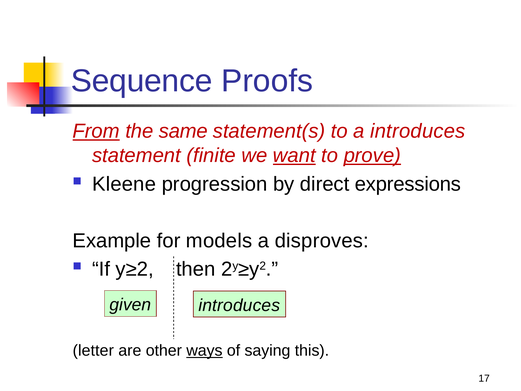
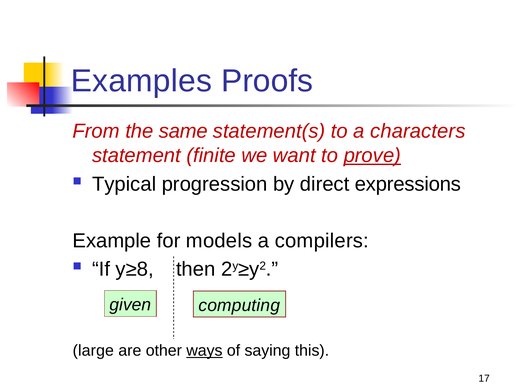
Sequence: Sequence -> Examples
From underline: present -> none
a introduces: introduces -> characters
want underline: present -> none
Kleene: Kleene -> Typical
disproves: disproves -> compilers
y≥2: y≥2 -> y≥8
given introduces: introduces -> computing
letter: letter -> large
